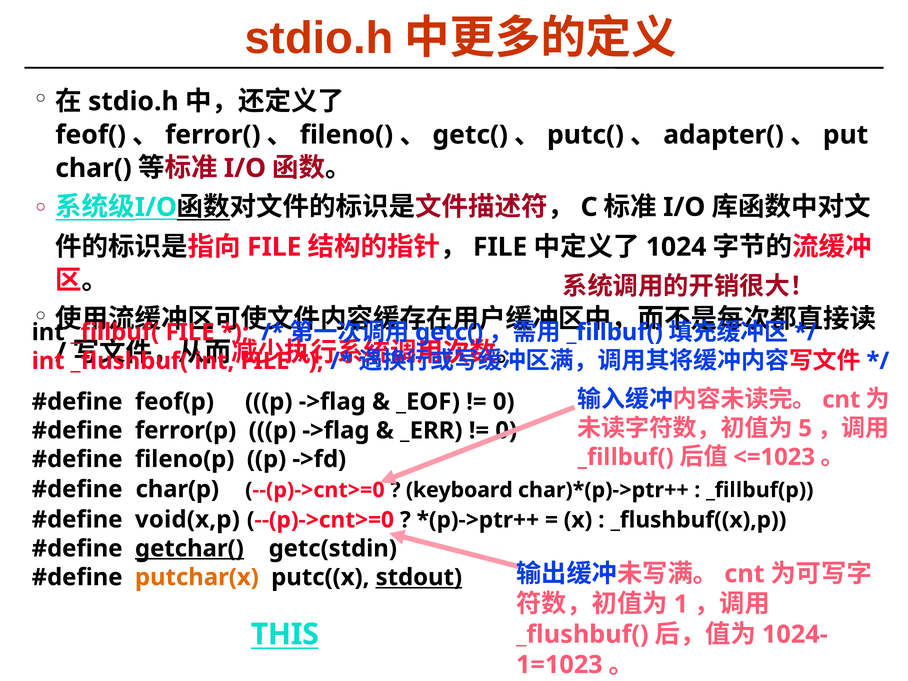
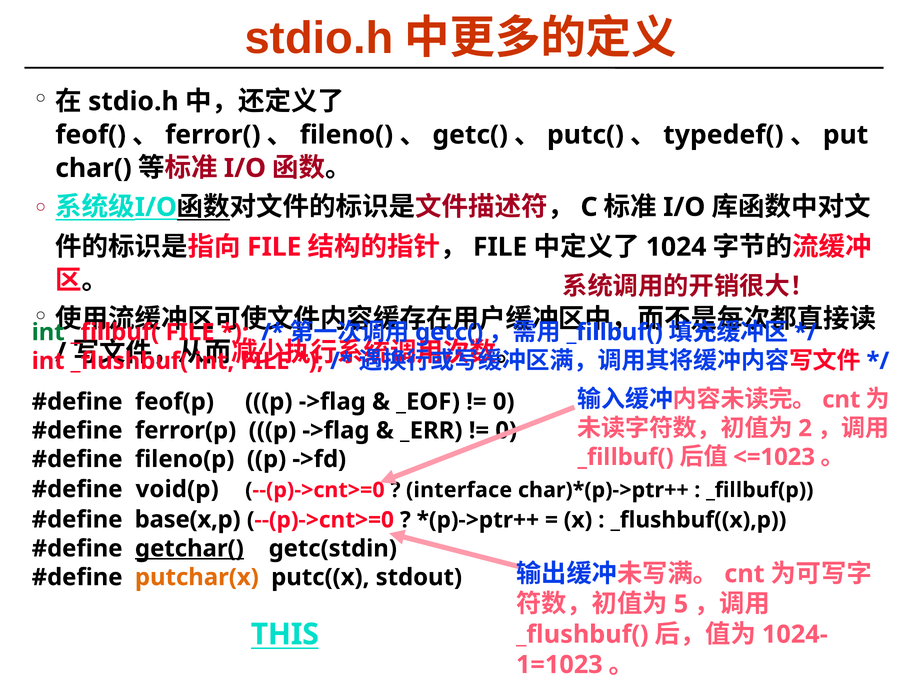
adapter(: adapter( -> typedef(
int at (48, 332) colour: black -> green
5: 5 -> 2
char(p: char(p -> void(p
keyboard: keyboard -> interface
void(x,p: void(x,p -> base(x,p
stdout underline: present -> none
1: 1 -> 5
